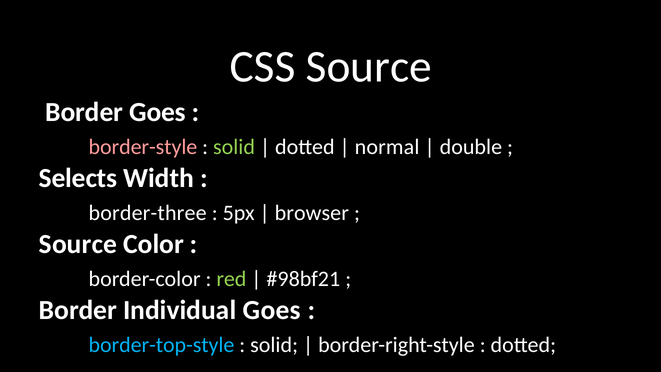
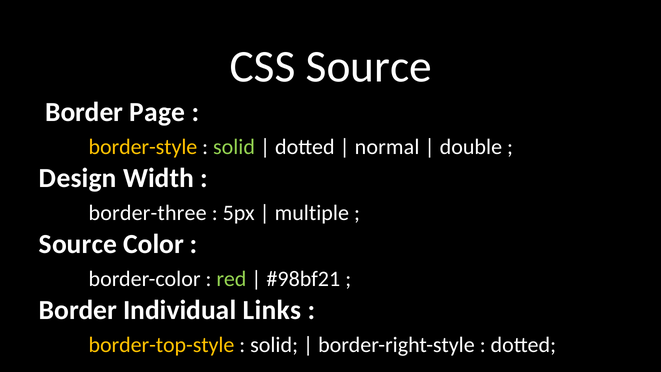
Border Goes: Goes -> Page
border-style colour: pink -> yellow
Selects: Selects -> Design
browser: browser -> multiple
Individual Goes: Goes -> Links
border-top-style colour: light blue -> yellow
